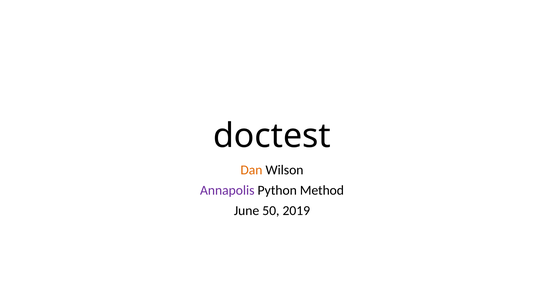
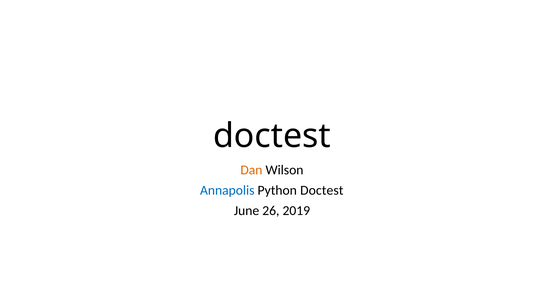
Annapolis colour: purple -> blue
Python Method: Method -> Doctest
50: 50 -> 26
